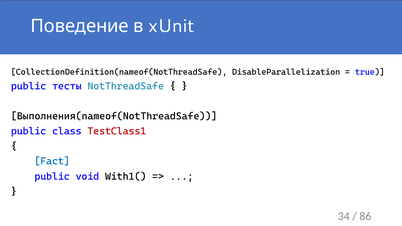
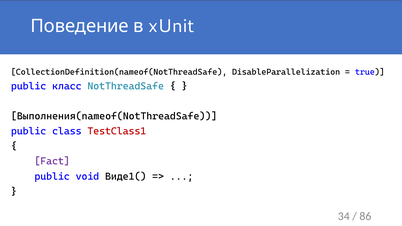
тесты: тесты -> класс
Fact colour: blue -> purple
With1(: With1( -> Виде1(
